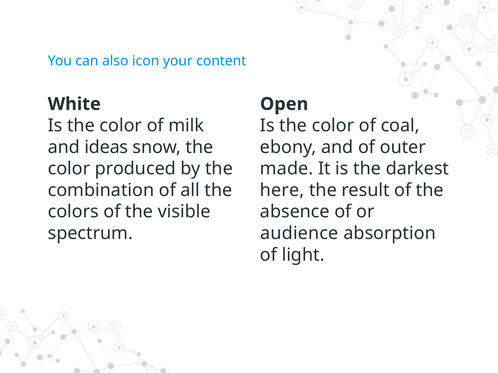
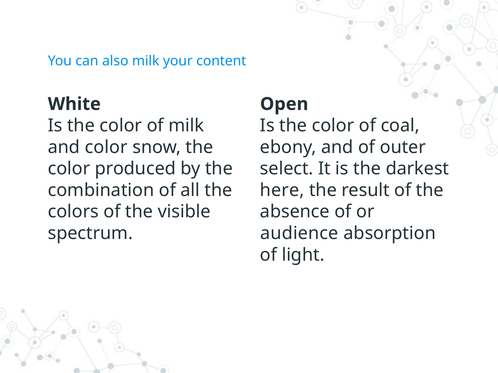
also icon: icon -> milk
and ideas: ideas -> color
made: made -> select
